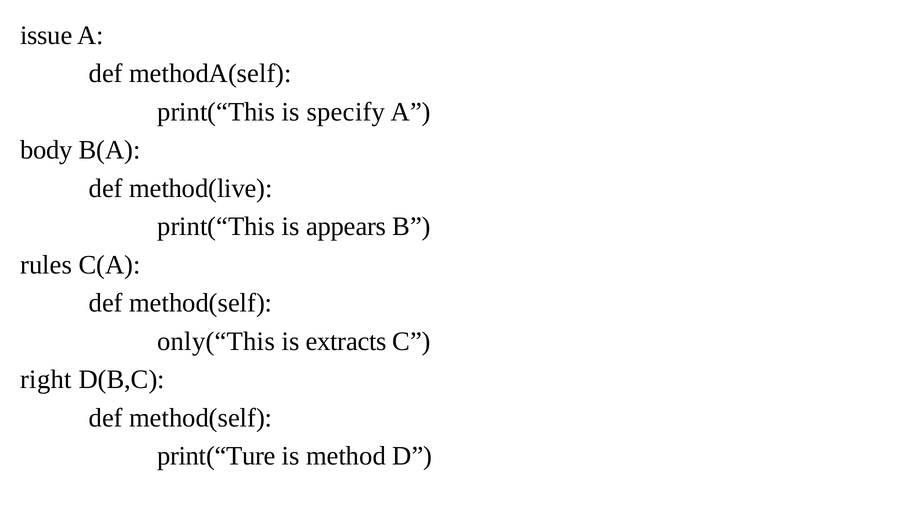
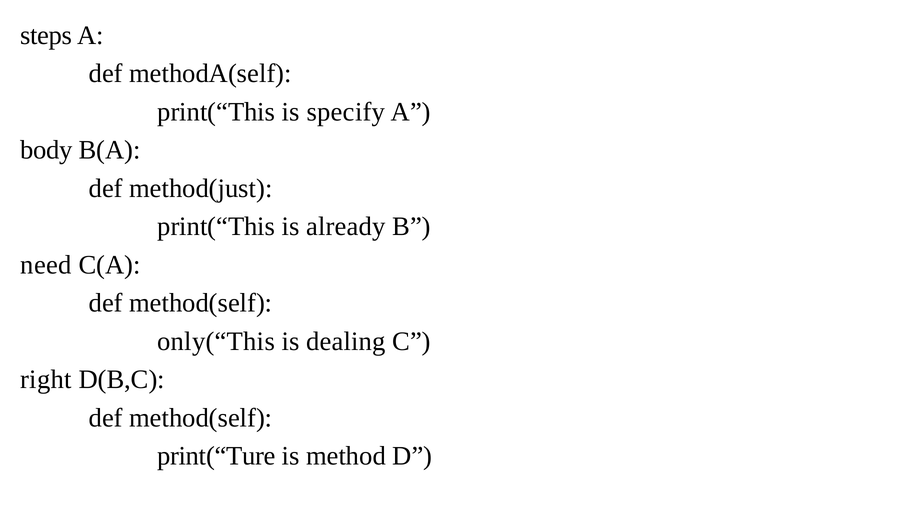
issue: issue -> steps
method(live: method(live -> method(just
appears: appears -> already
rules: rules -> need
extracts: extracts -> dealing
